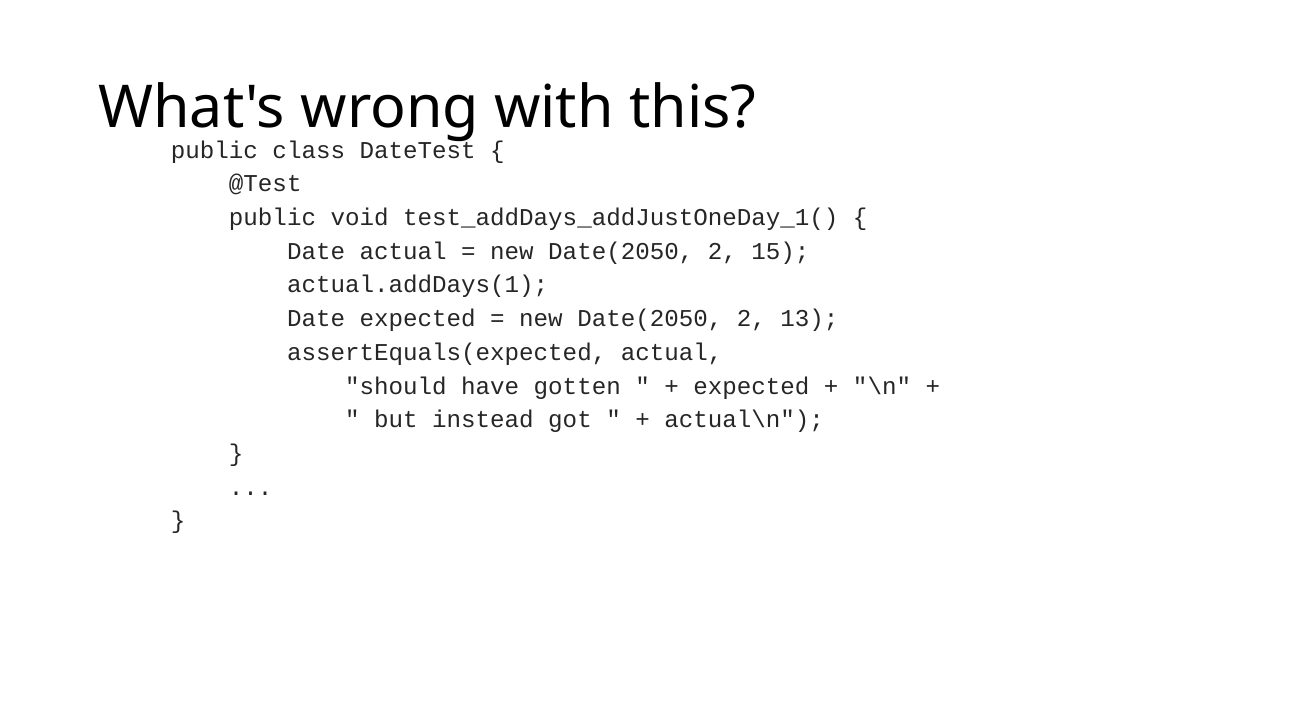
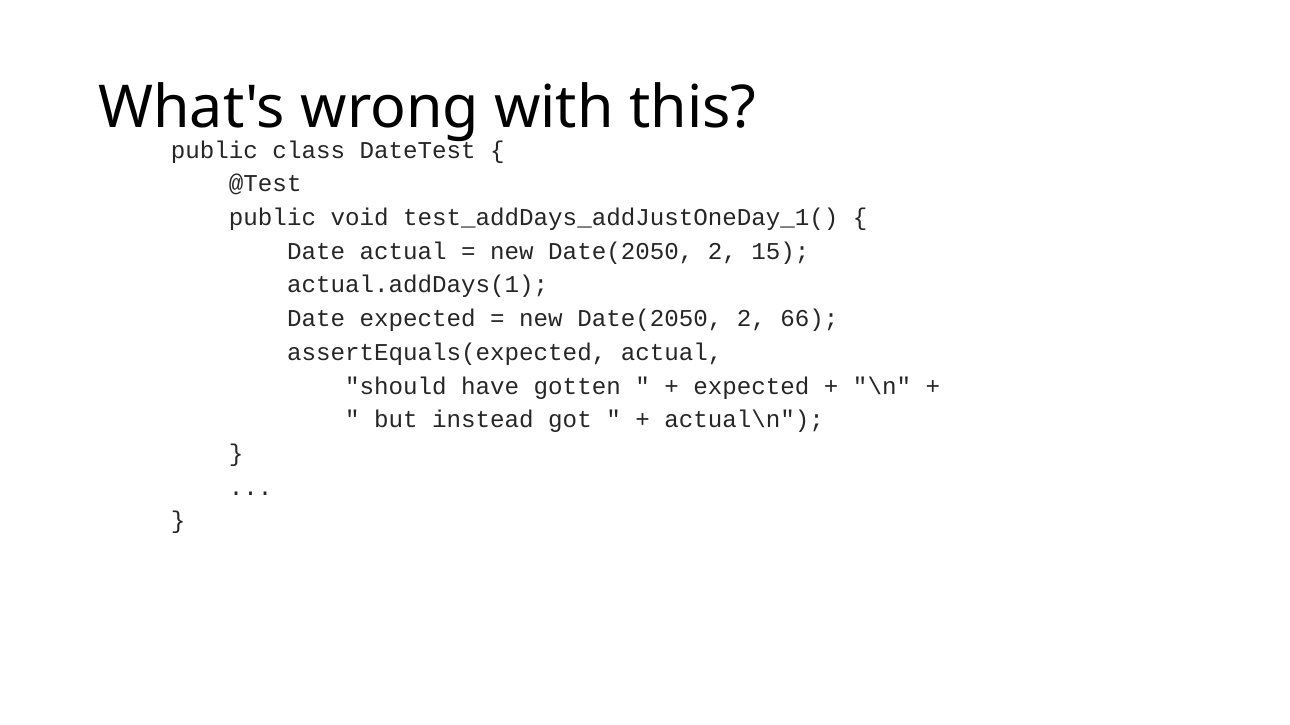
13: 13 -> 66
